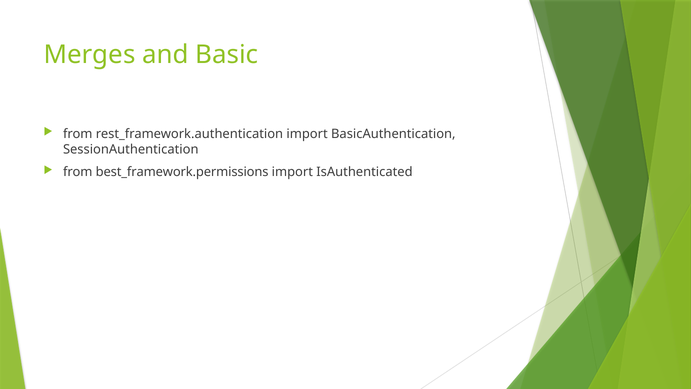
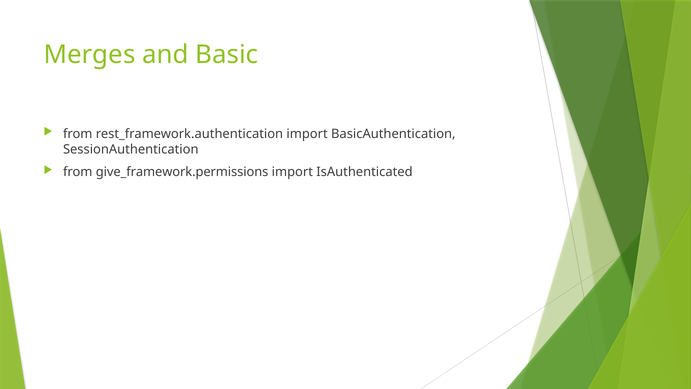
best_framework.permissions: best_framework.permissions -> give_framework.permissions
